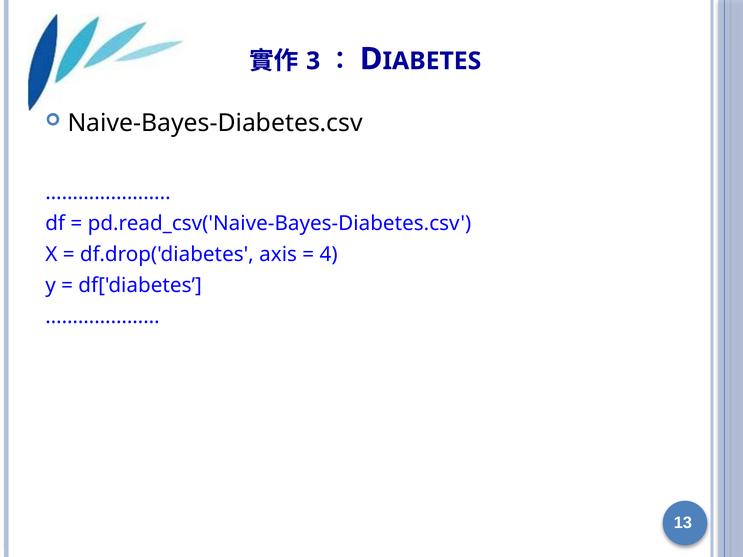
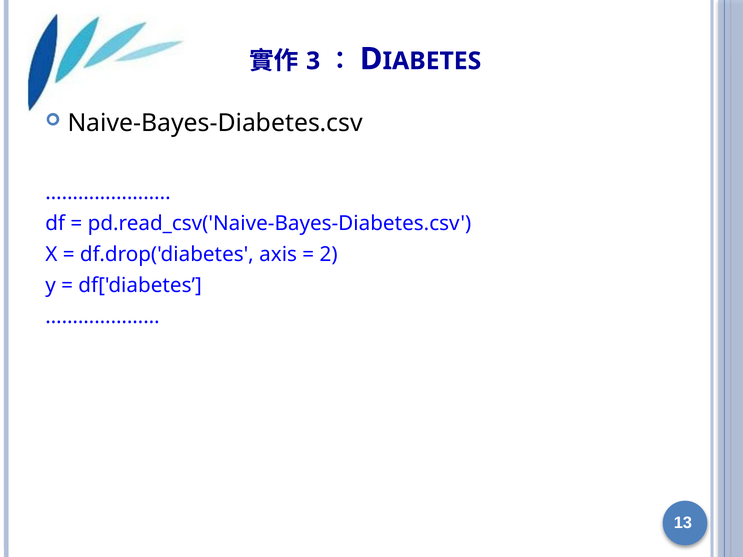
4: 4 -> 2
